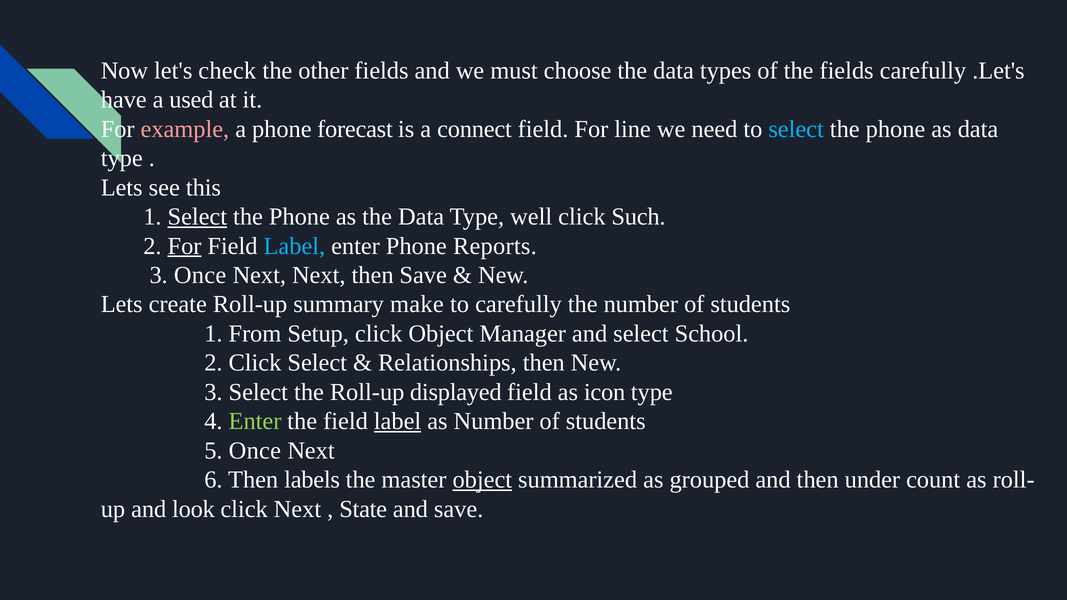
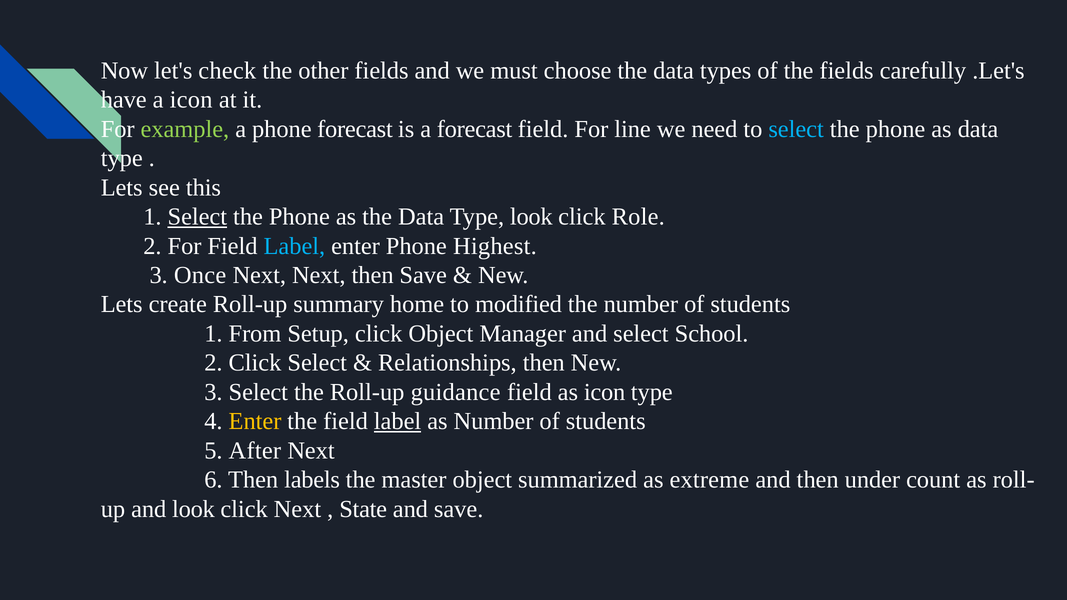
a used: used -> icon
example colour: pink -> light green
a connect: connect -> forecast
Type well: well -> look
Such: Such -> Role
For at (185, 246) underline: present -> none
Reports: Reports -> Highest
make: make -> home
to carefully: carefully -> modified
displayed: displayed -> guidance
Enter at (255, 421) colour: light green -> yellow
5 Once: Once -> After
object at (482, 480) underline: present -> none
grouped: grouped -> extreme
